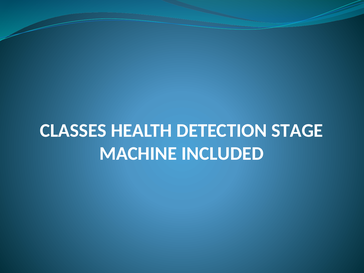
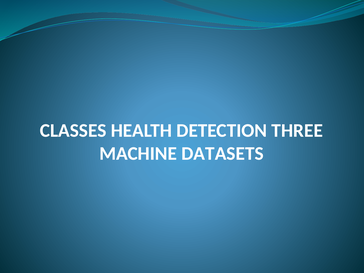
STAGE: STAGE -> THREE
INCLUDED: INCLUDED -> DATASETS
